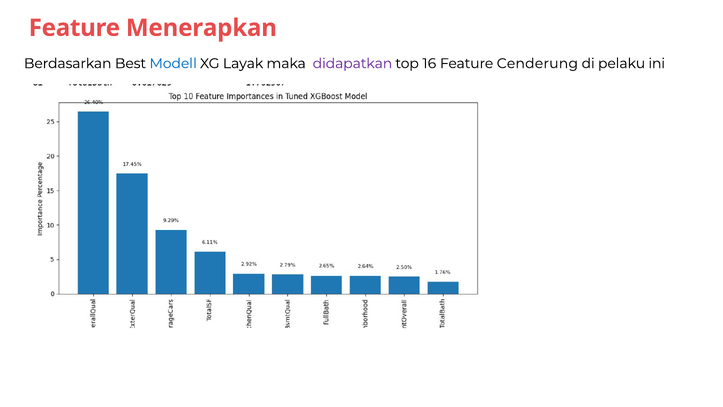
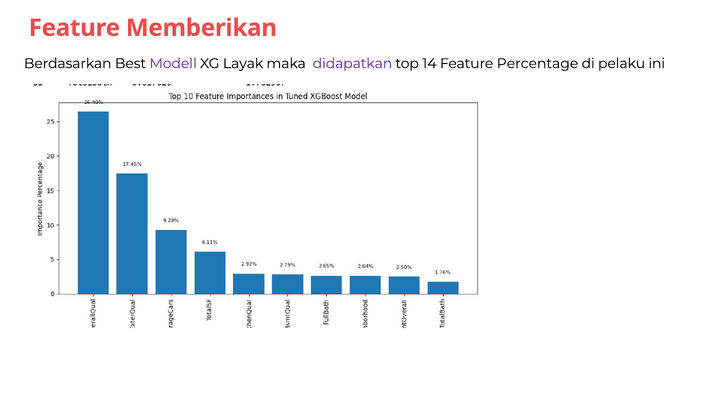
Menerapkan: Menerapkan -> Memberikan
Modell colour: blue -> purple
16: 16 -> 14
Cenderung: Cenderung -> Percentage
